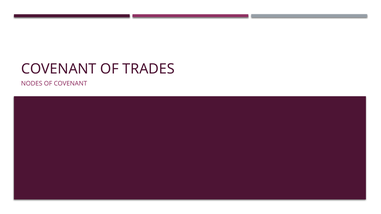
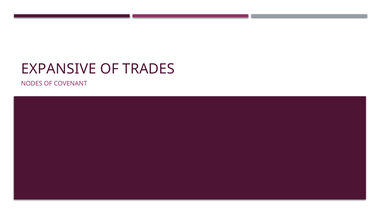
COVENANT at (59, 69): COVENANT -> EXPANSIVE
